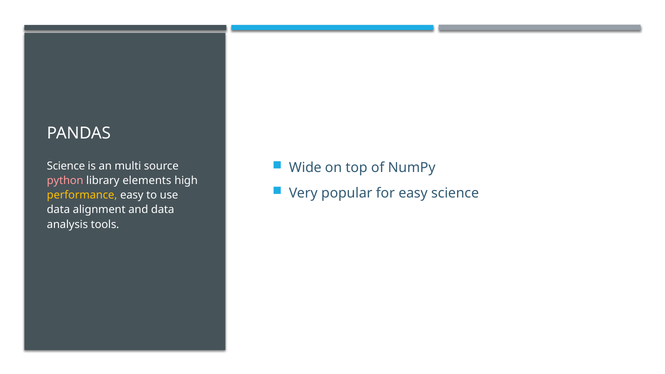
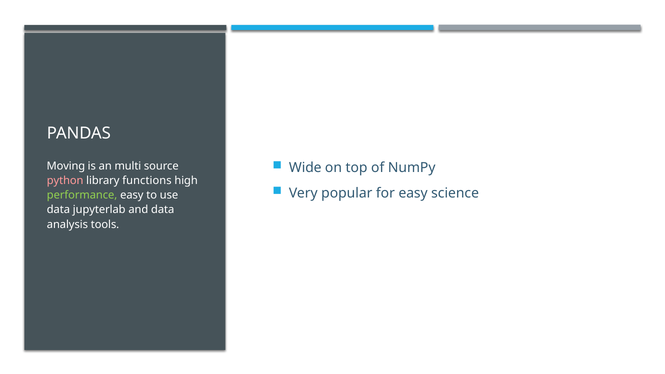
Science at (66, 166): Science -> Moving
elements: elements -> functions
performance colour: yellow -> light green
alignment: alignment -> jupyterlab
